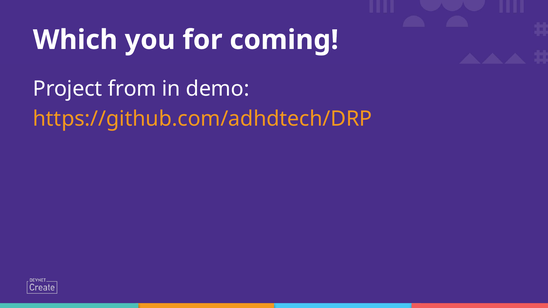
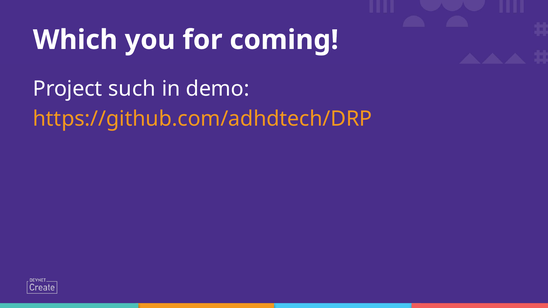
from: from -> such
